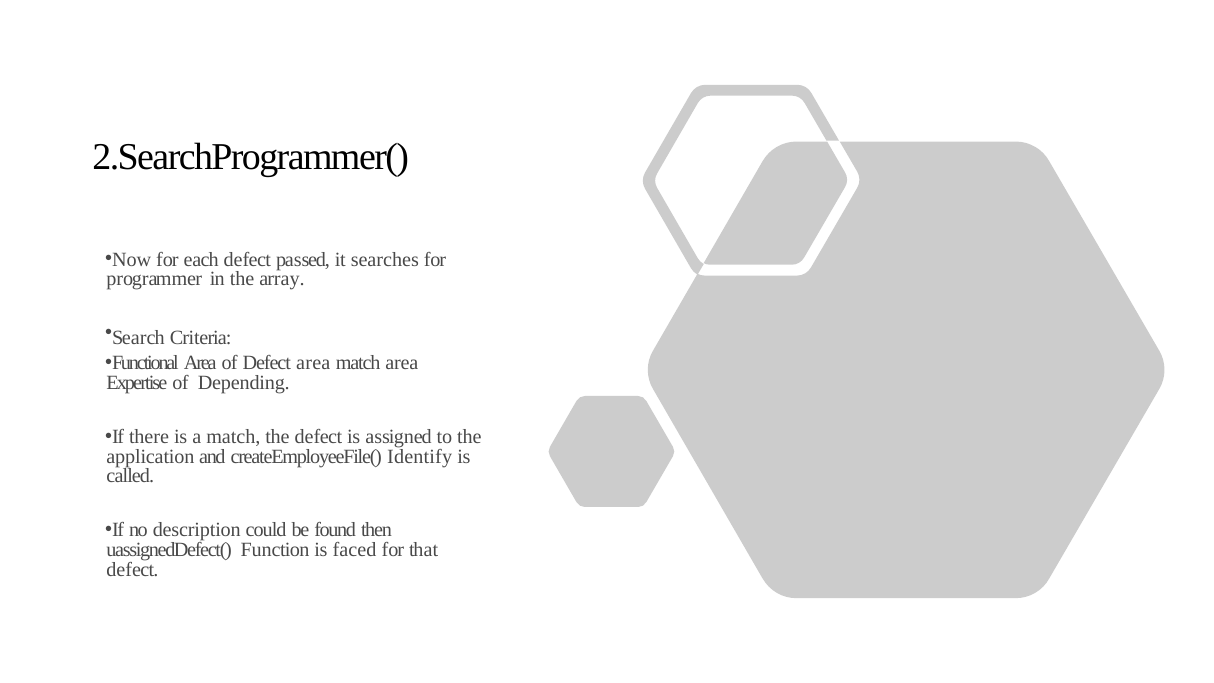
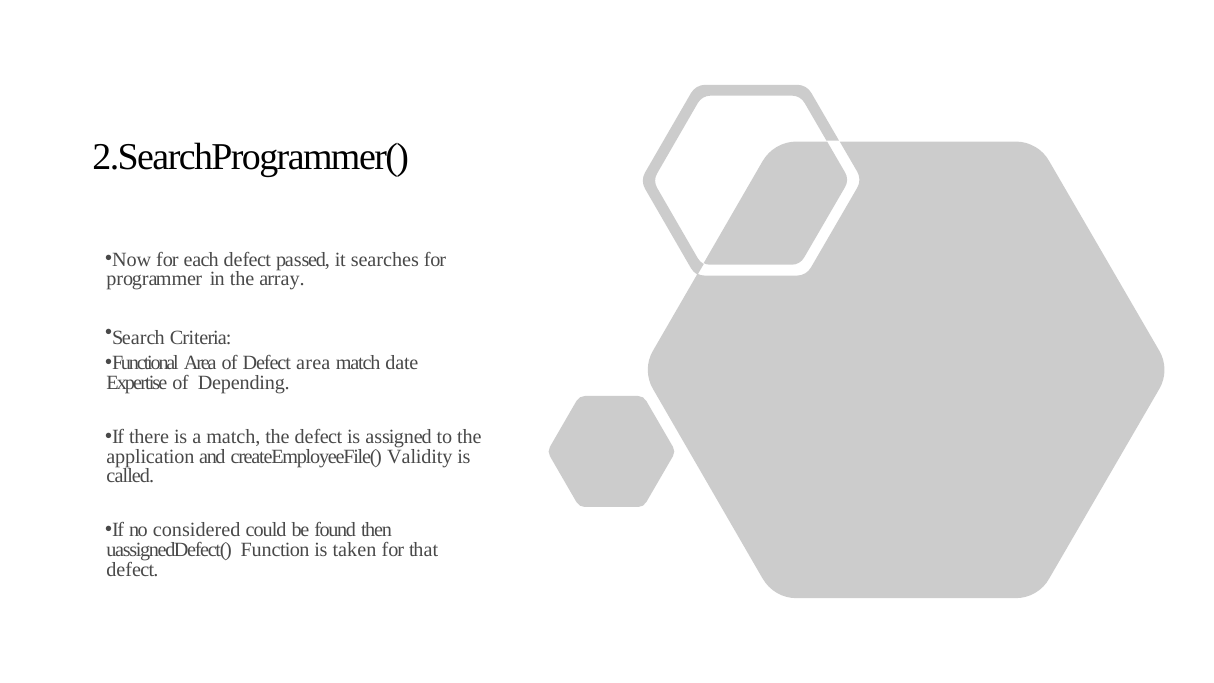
match area: area -> date
Identify: Identify -> Validity
description: description -> considered
faced: faced -> taken
